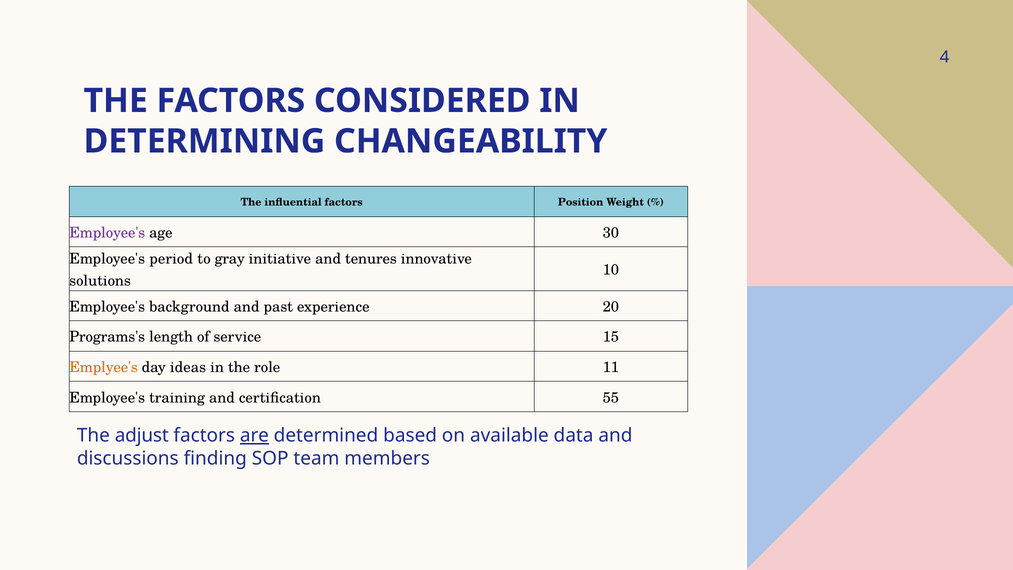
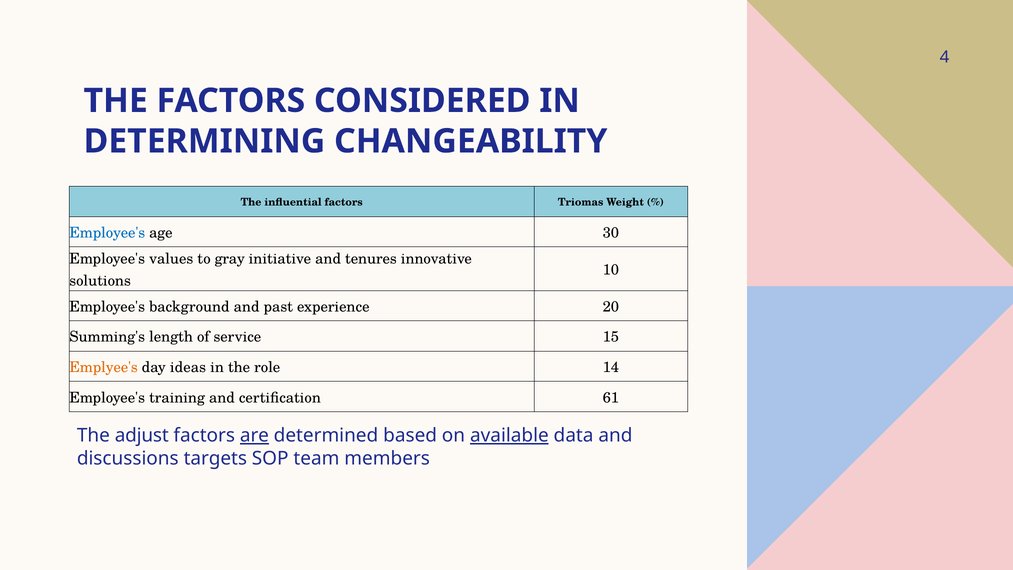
Position: Position -> Triomas
Employee's at (107, 233) colour: purple -> blue
period: period -> values
Programs's: Programs's -> Summing's
11: 11 -> 14
55: 55 -> 61
available underline: none -> present
finding: finding -> targets
